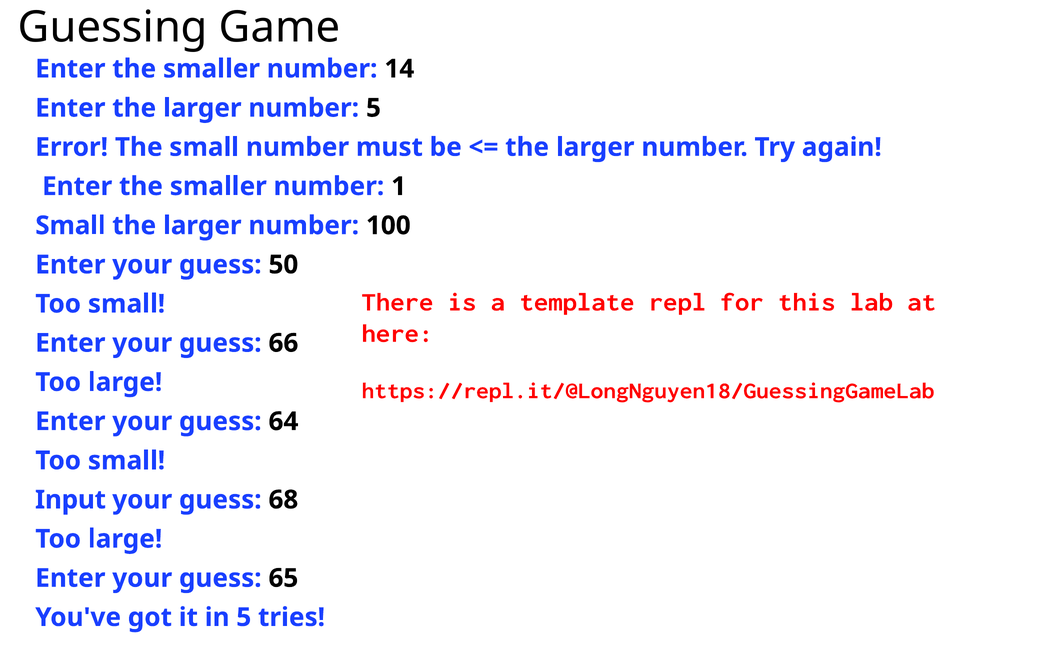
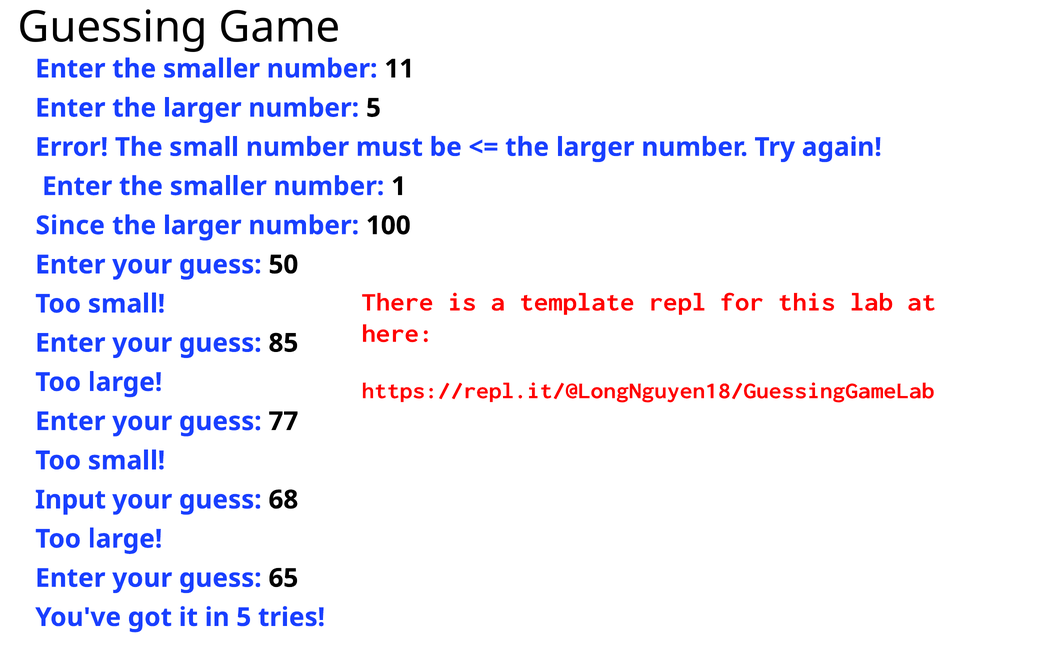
14: 14 -> 11
Small at (70, 225): Small -> Since
66: 66 -> 85
64: 64 -> 77
